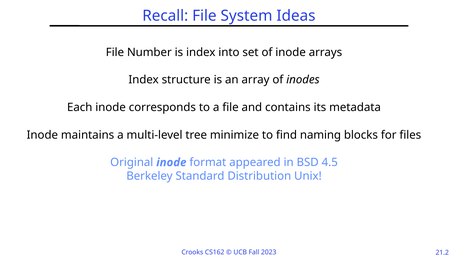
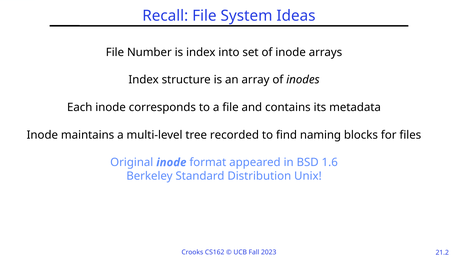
minimize: minimize -> recorded
4.5: 4.5 -> 1.6
